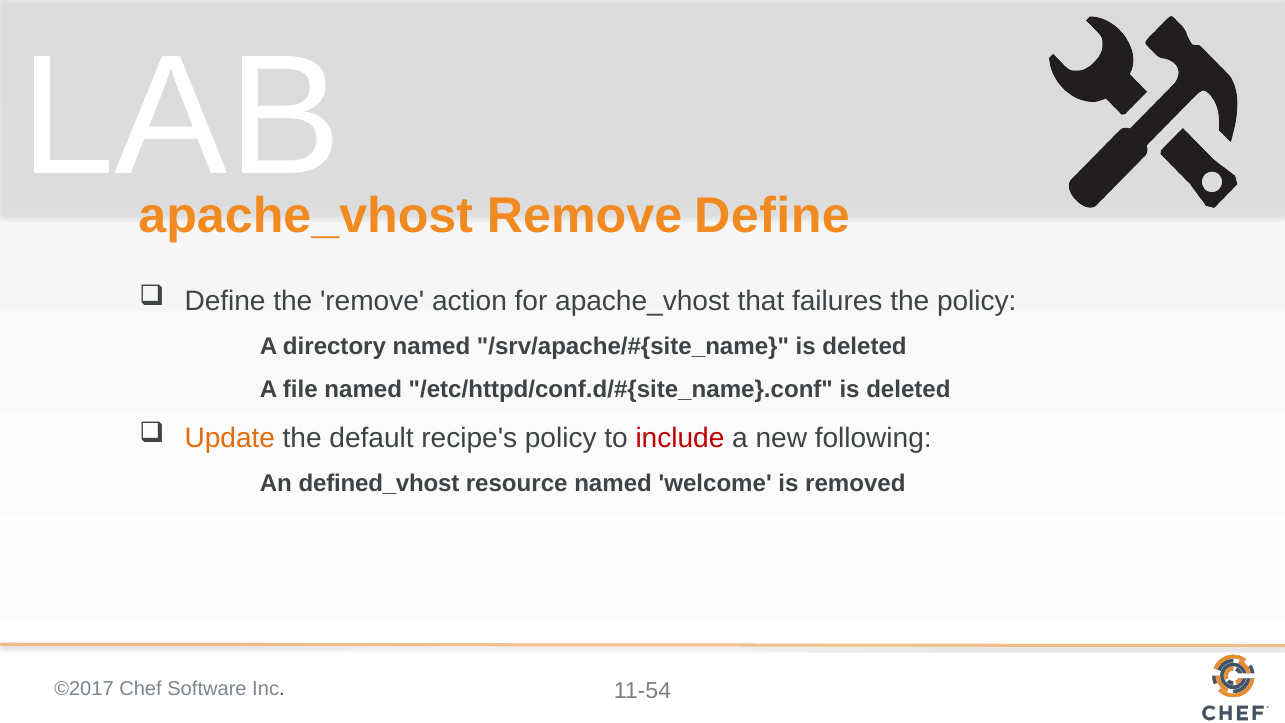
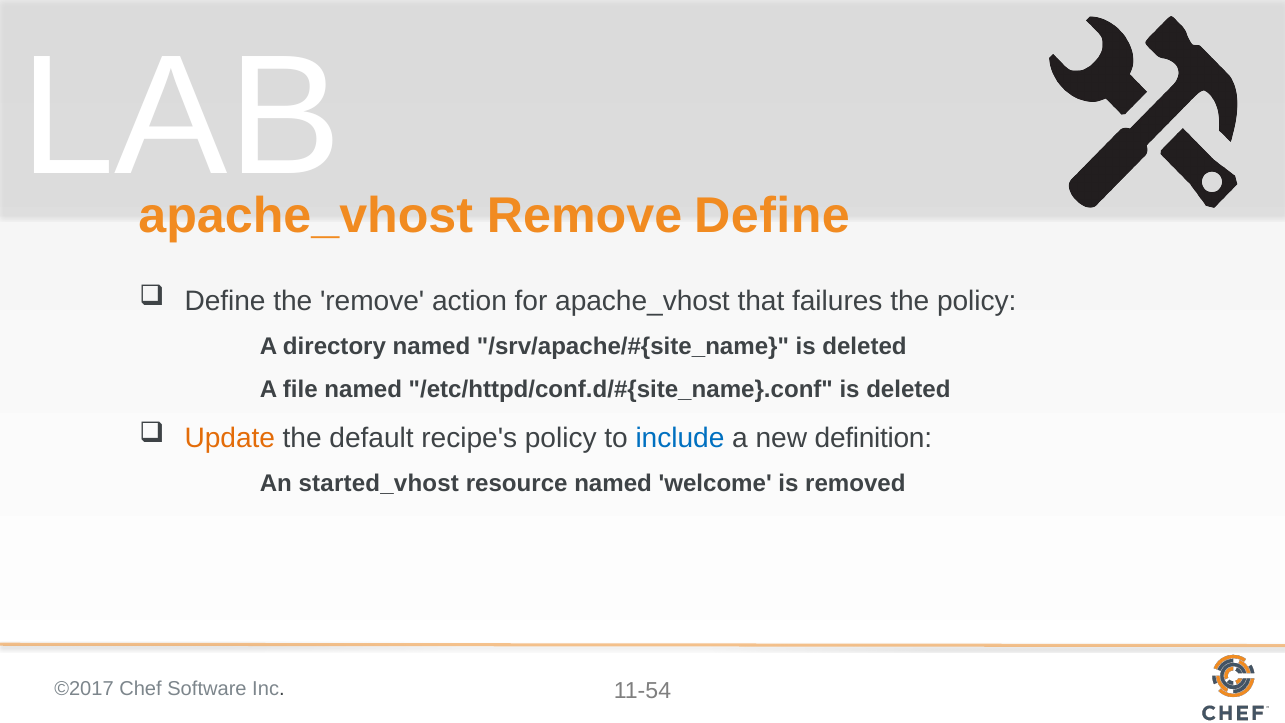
include colour: red -> blue
following: following -> definition
defined_vhost: defined_vhost -> started_vhost
